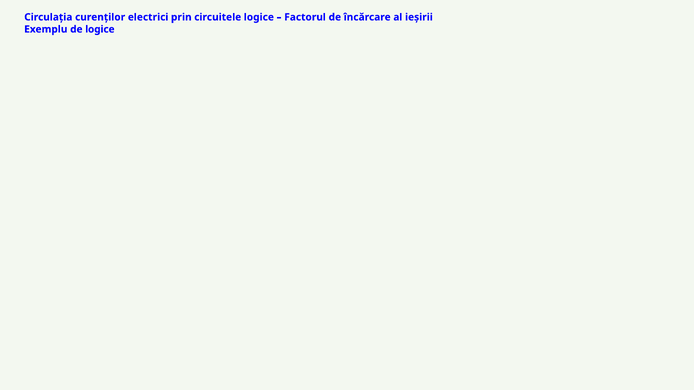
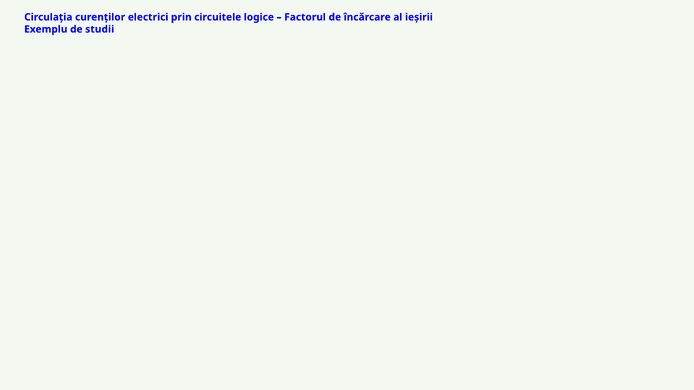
de logice: logice -> studii
